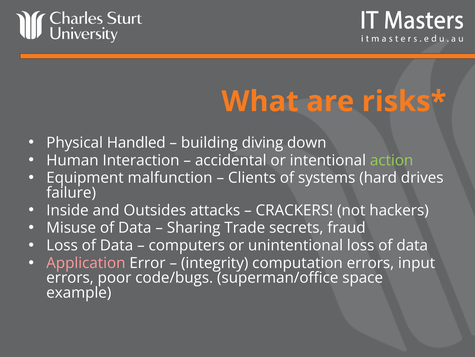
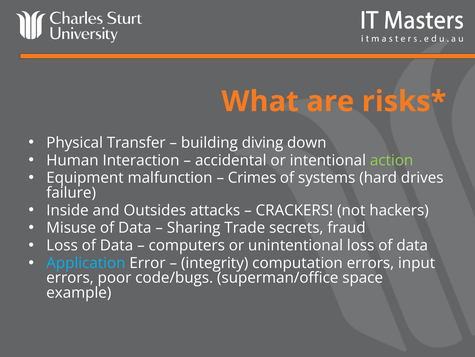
Handled: Handled -> Transfer
Clients: Clients -> Crimes
Application colour: pink -> light blue
